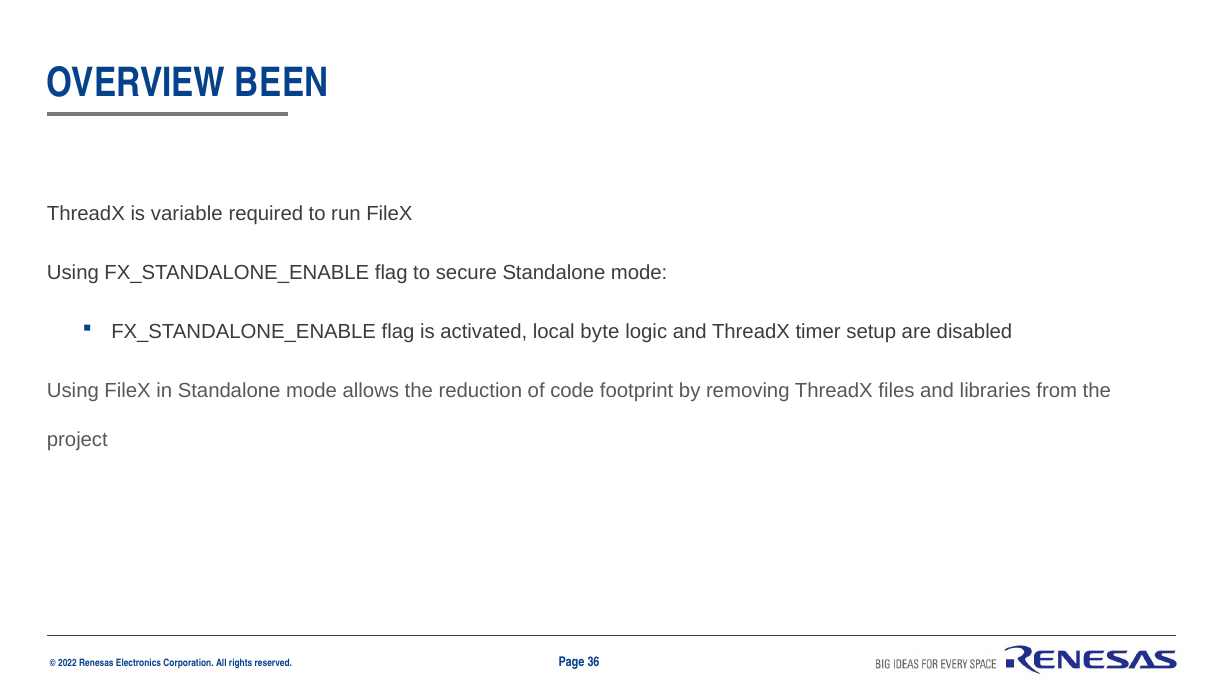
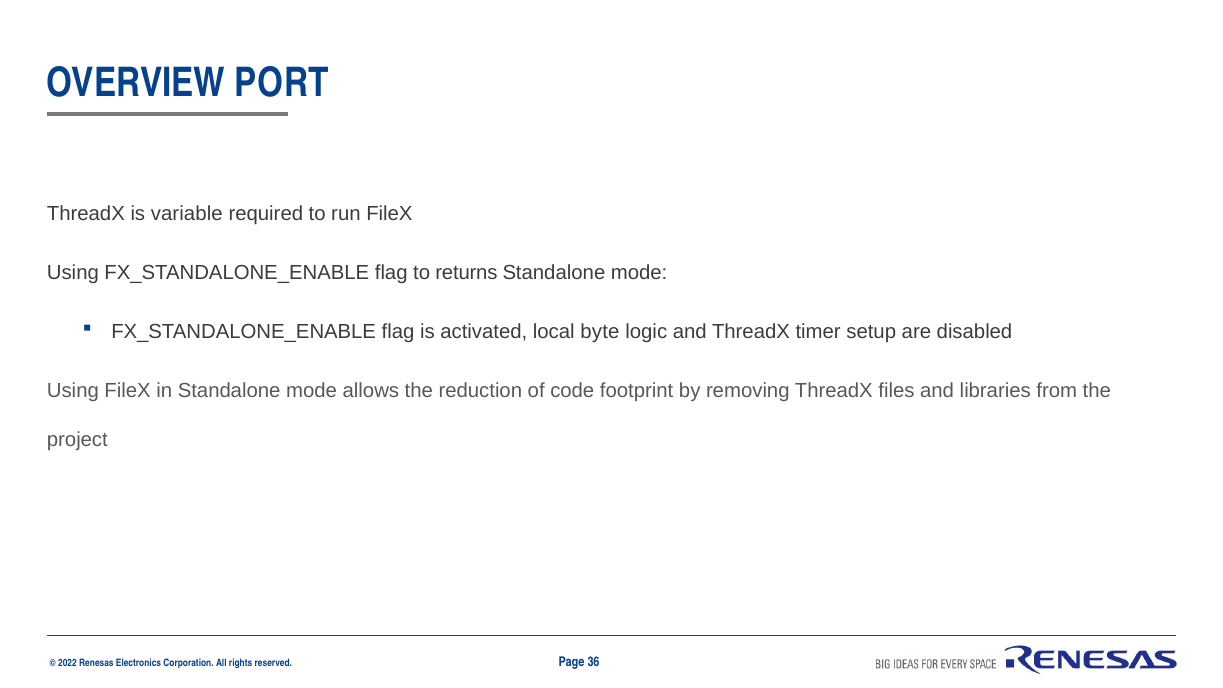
BEEN: BEEN -> PORT
secure: secure -> returns
